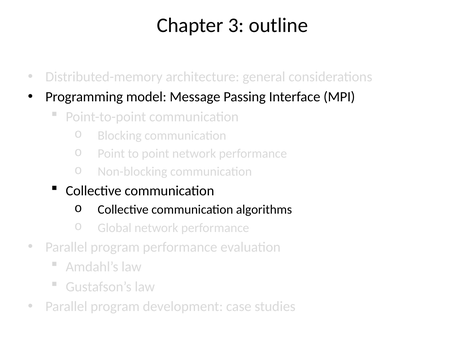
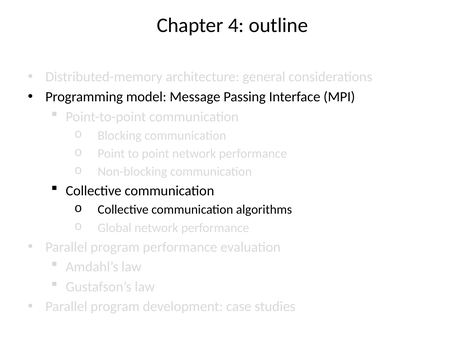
3: 3 -> 4
